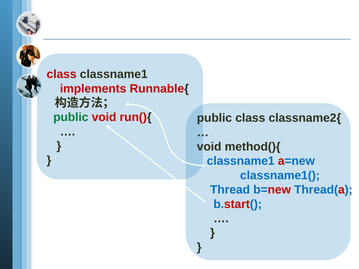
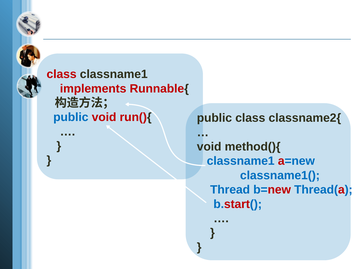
public at (71, 117) colour: green -> blue
